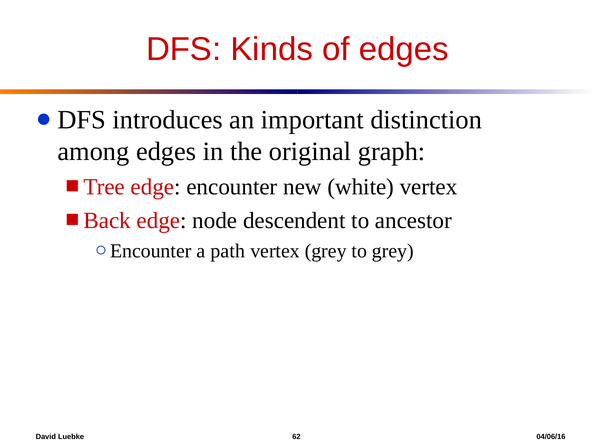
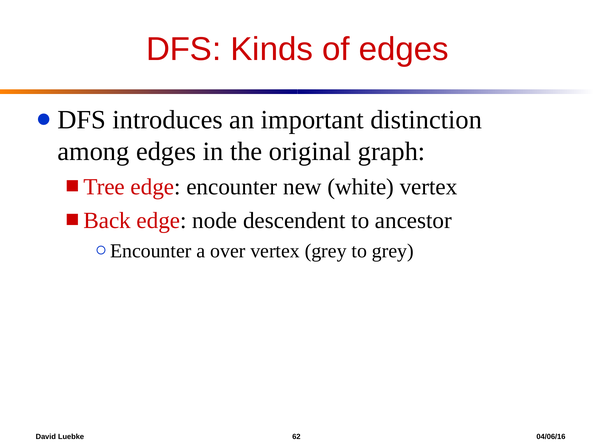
path: path -> over
